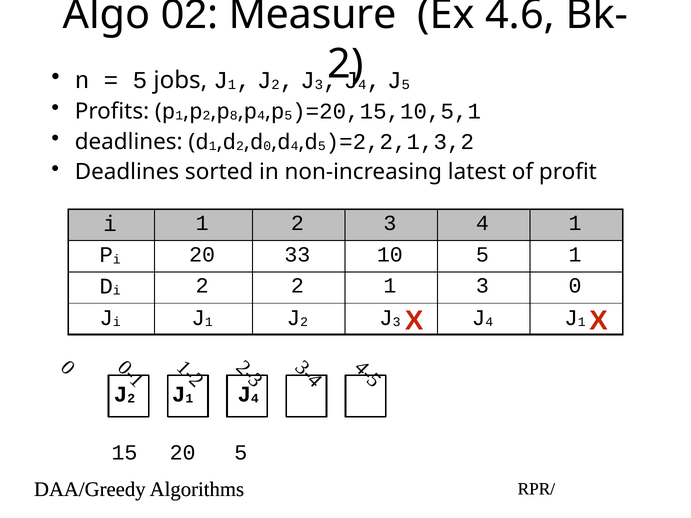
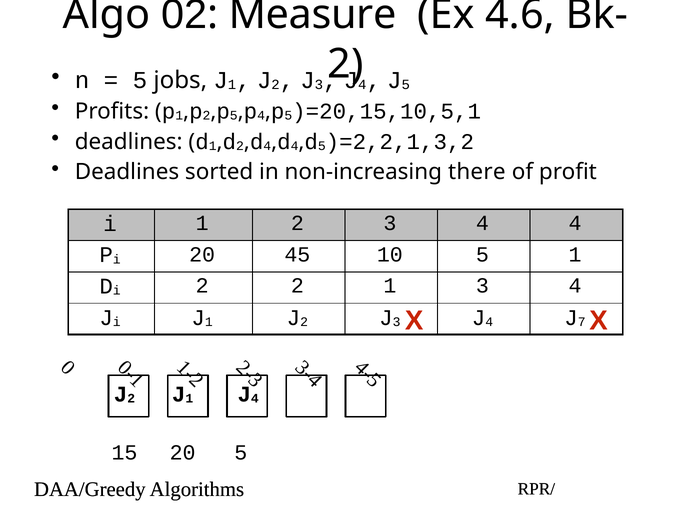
8 at (234, 116): 8 -> 5
0 at (267, 146): 0 -> 4
latest: latest -> there
3 4 1: 1 -> 4
33: 33 -> 45
1 3 0: 0 -> 4
1 at (582, 322): 1 -> 7
